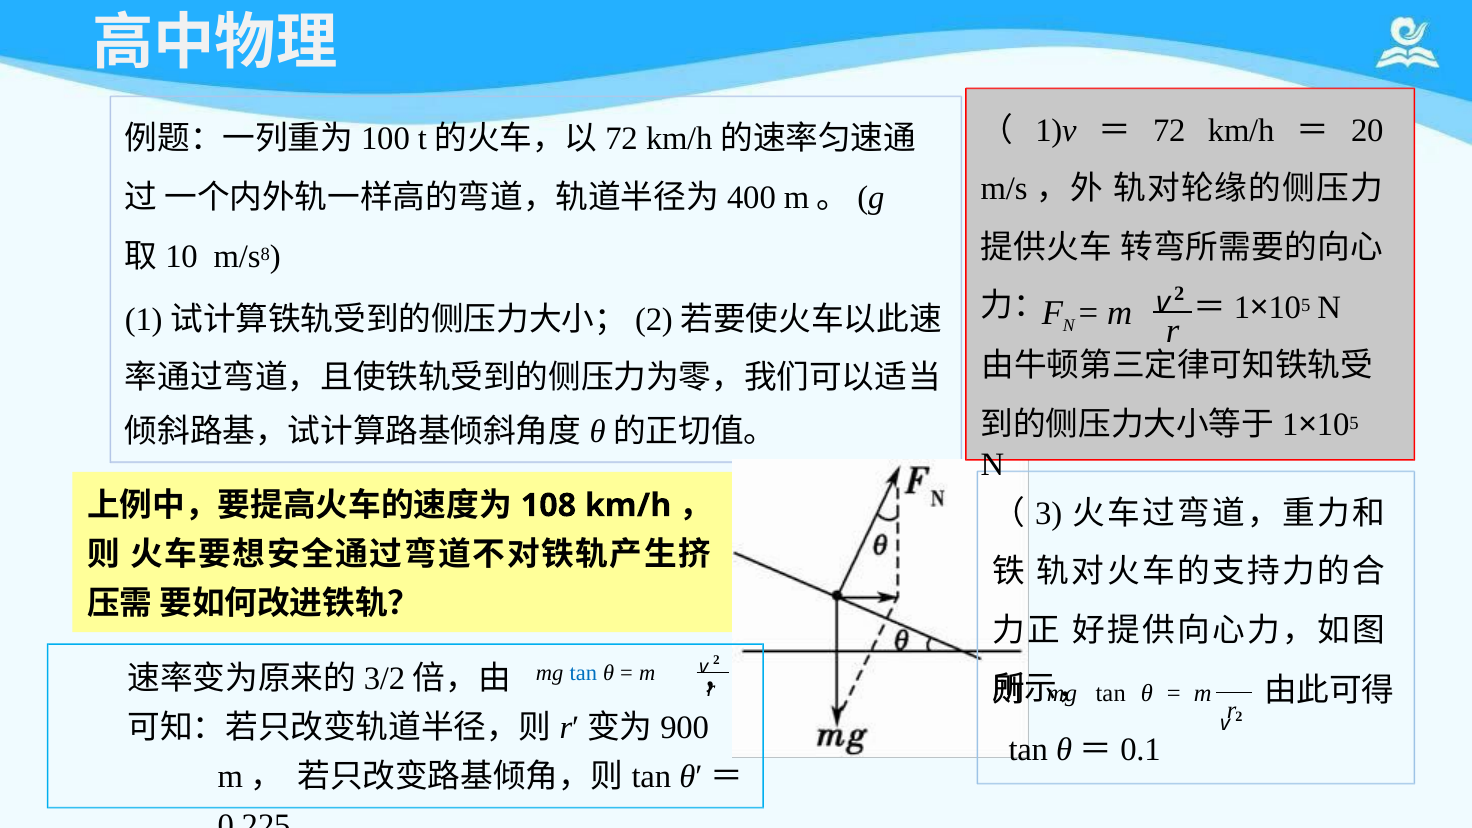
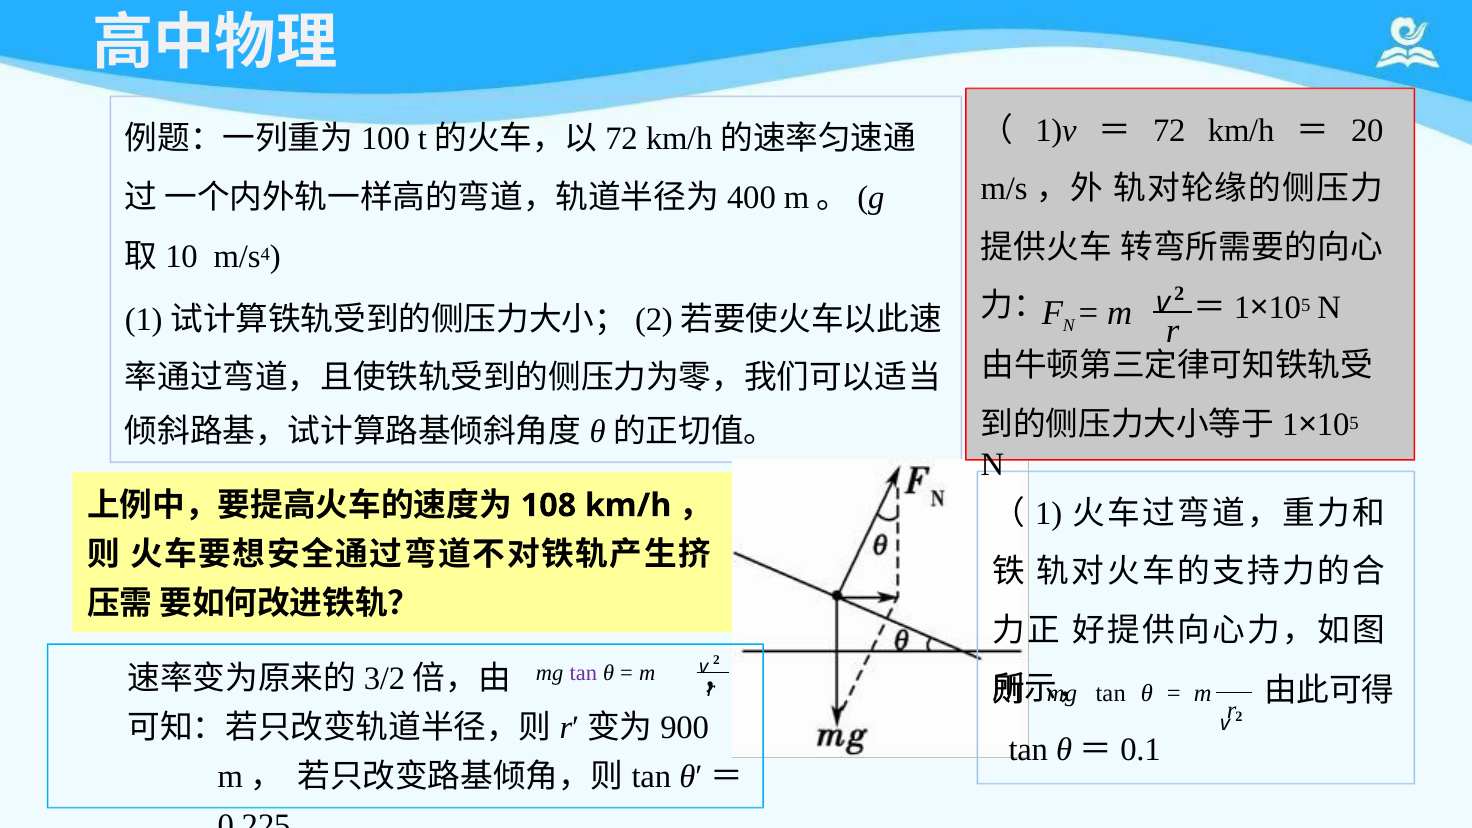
8: 8 -> 4
3: 3 -> 1
tan at (583, 673) colour: blue -> purple
